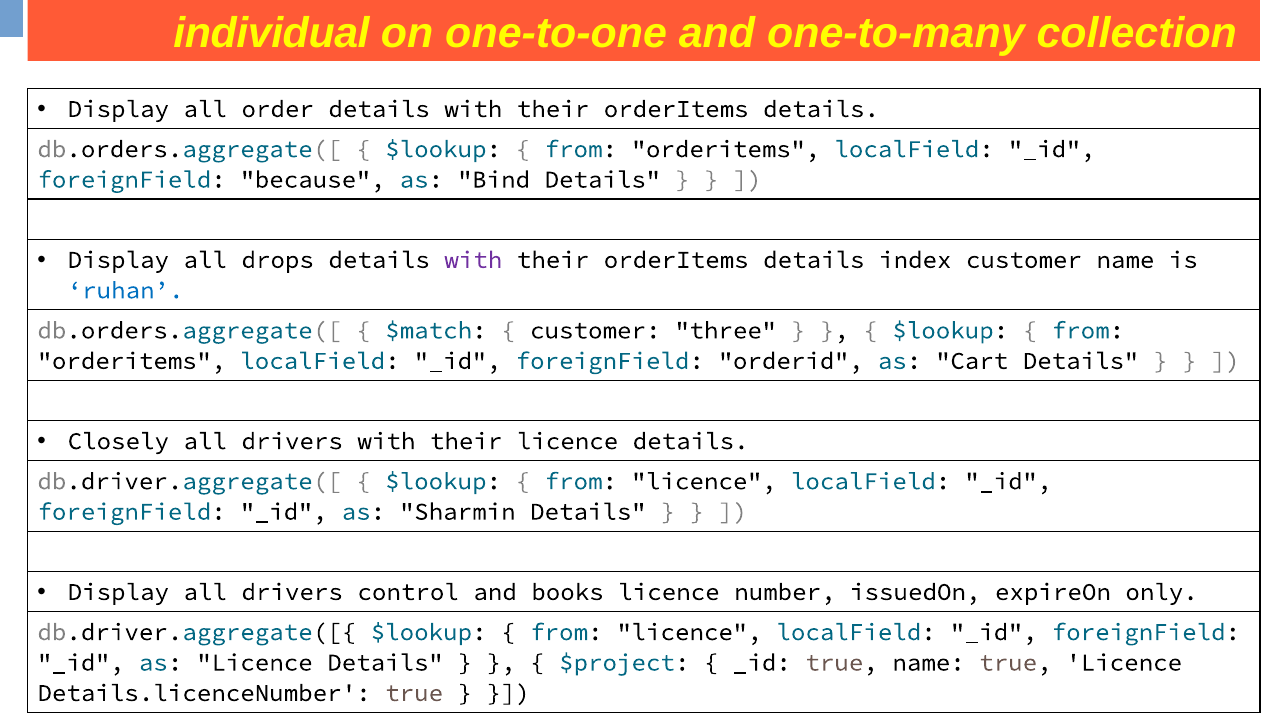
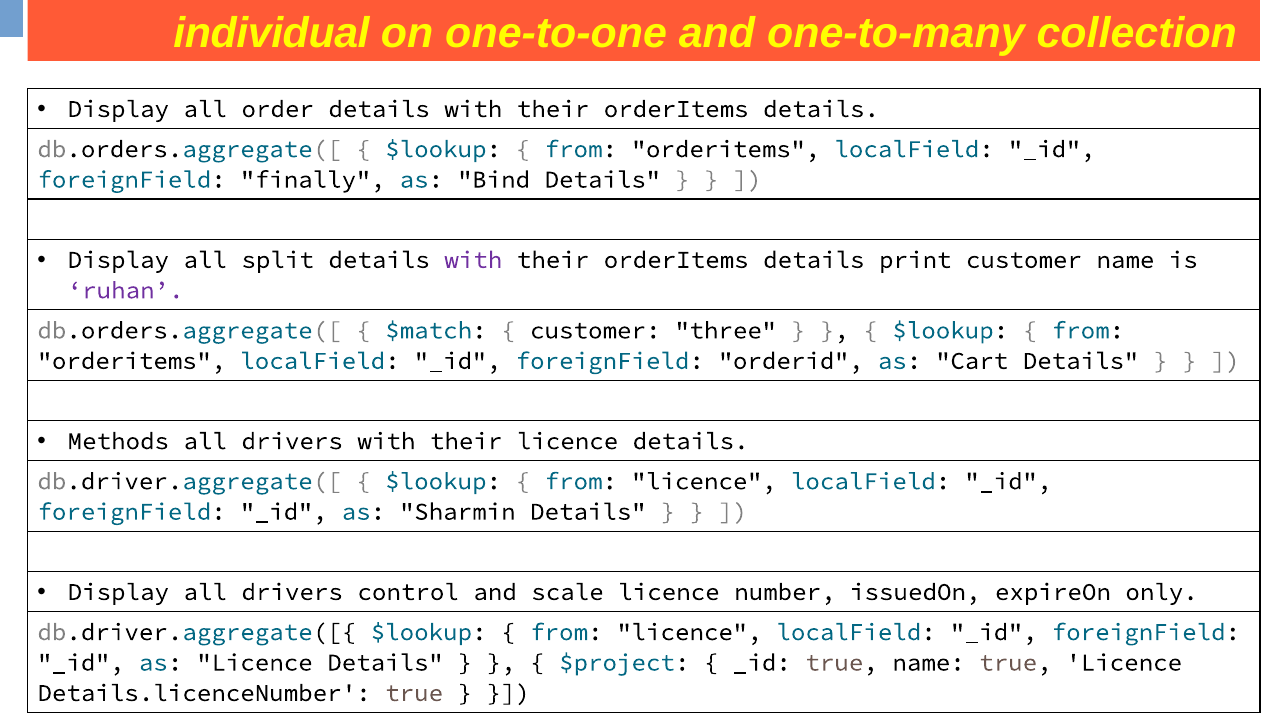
because: because -> finally
drops: drops -> split
index: index -> print
ruhan colour: blue -> purple
Closely: Closely -> Methods
books: books -> scale
